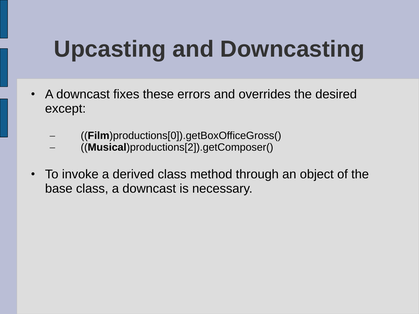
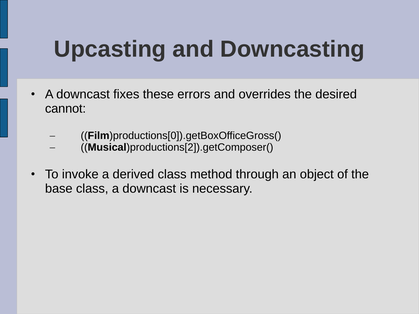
except: except -> cannot
